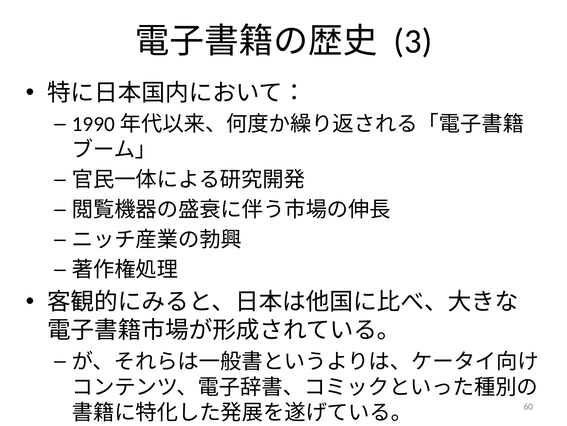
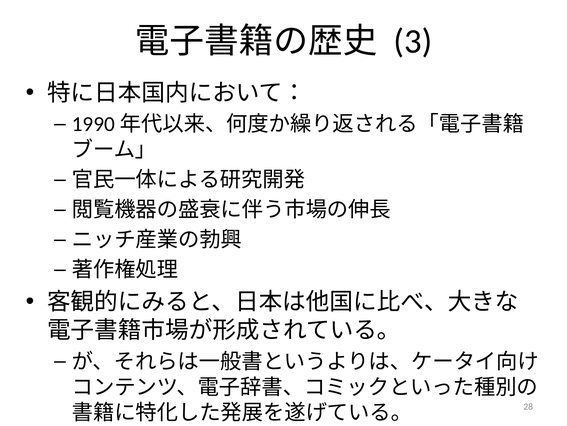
60: 60 -> 28
